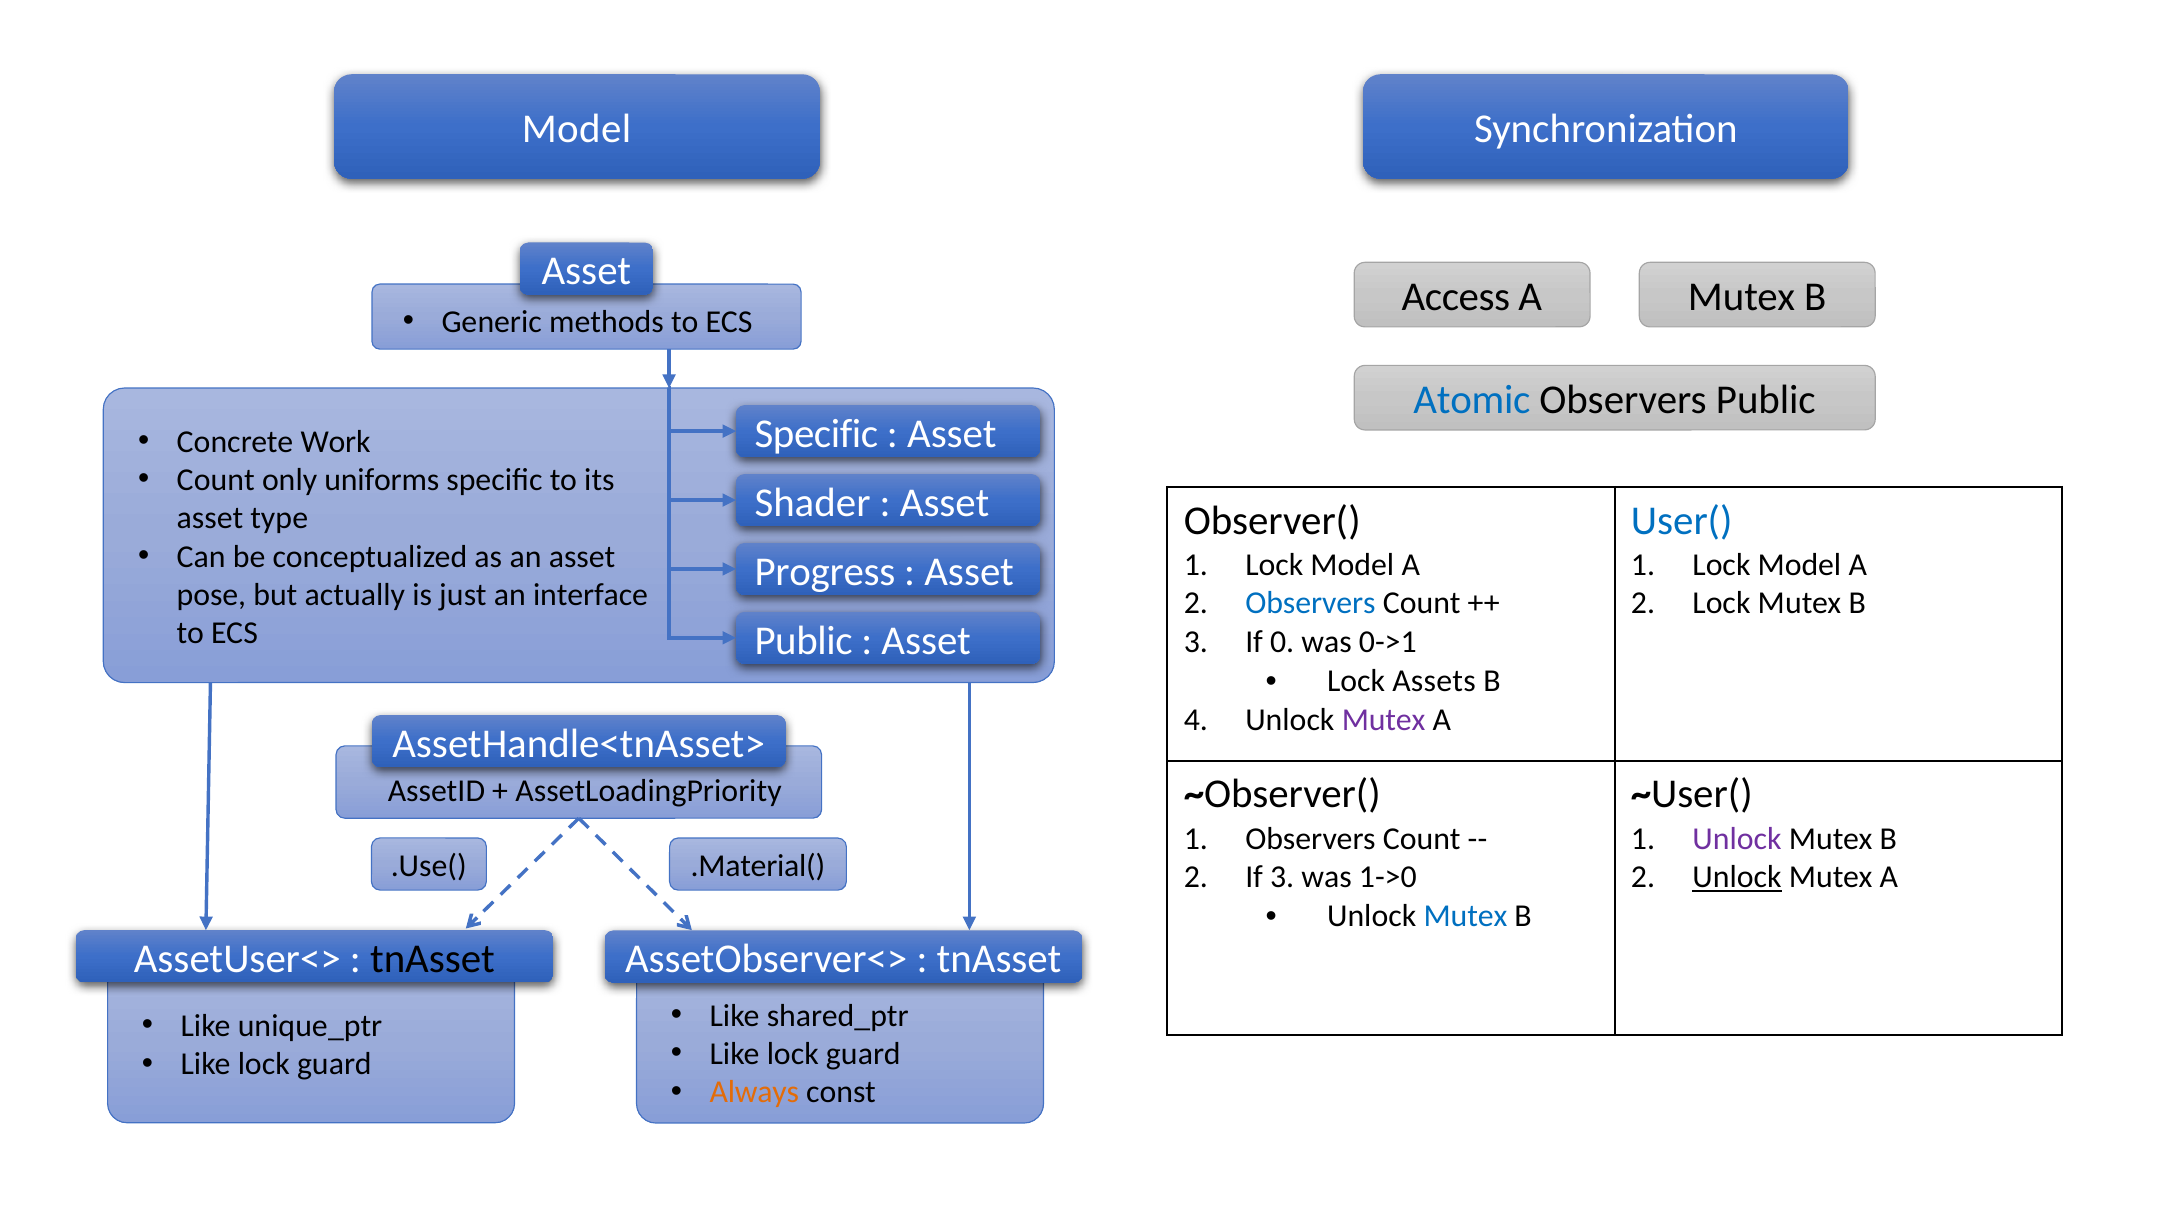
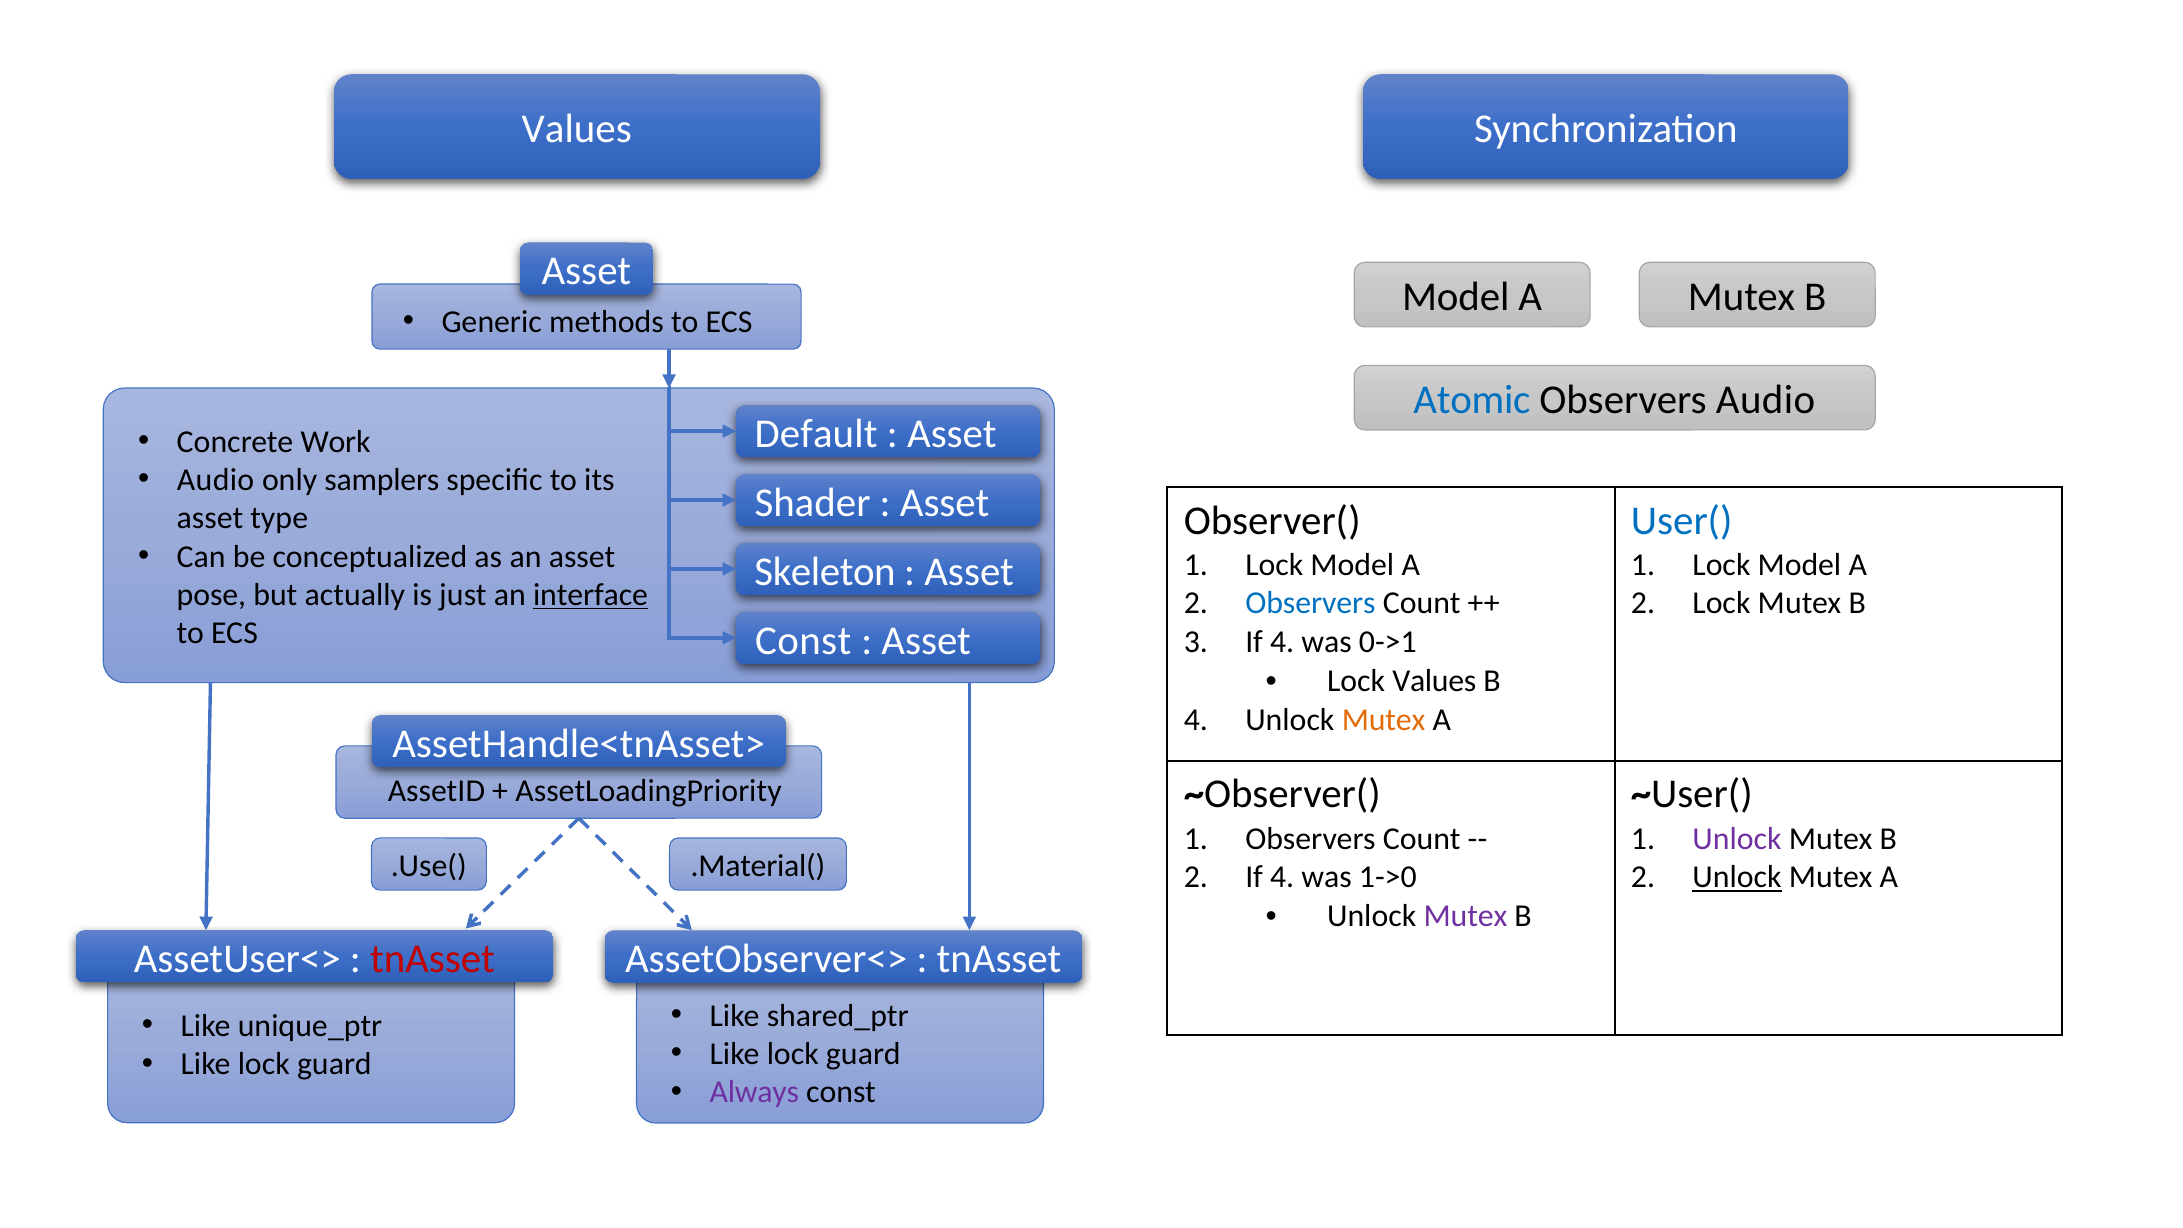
Model at (577, 129): Model -> Values
Access at (1456, 297): Access -> Model
Observers Public: Public -> Audio
Specific at (816, 434): Specific -> Default
Count at (216, 480): Count -> Audio
uniforms: uniforms -> samplers
Progress: Progress -> Skeleton
interface underline: none -> present
Public at (804, 641): Public -> Const
0 at (1282, 642): 0 -> 4
Lock Assets: Assets -> Values
Mutex at (1384, 720) colour: purple -> orange
2 If 3: 3 -> 4
Mutex at (1466, 916) colour: blue -> purple
tnAsset at (432, 959) colour: black -> red
Always colour: orange -> purple
